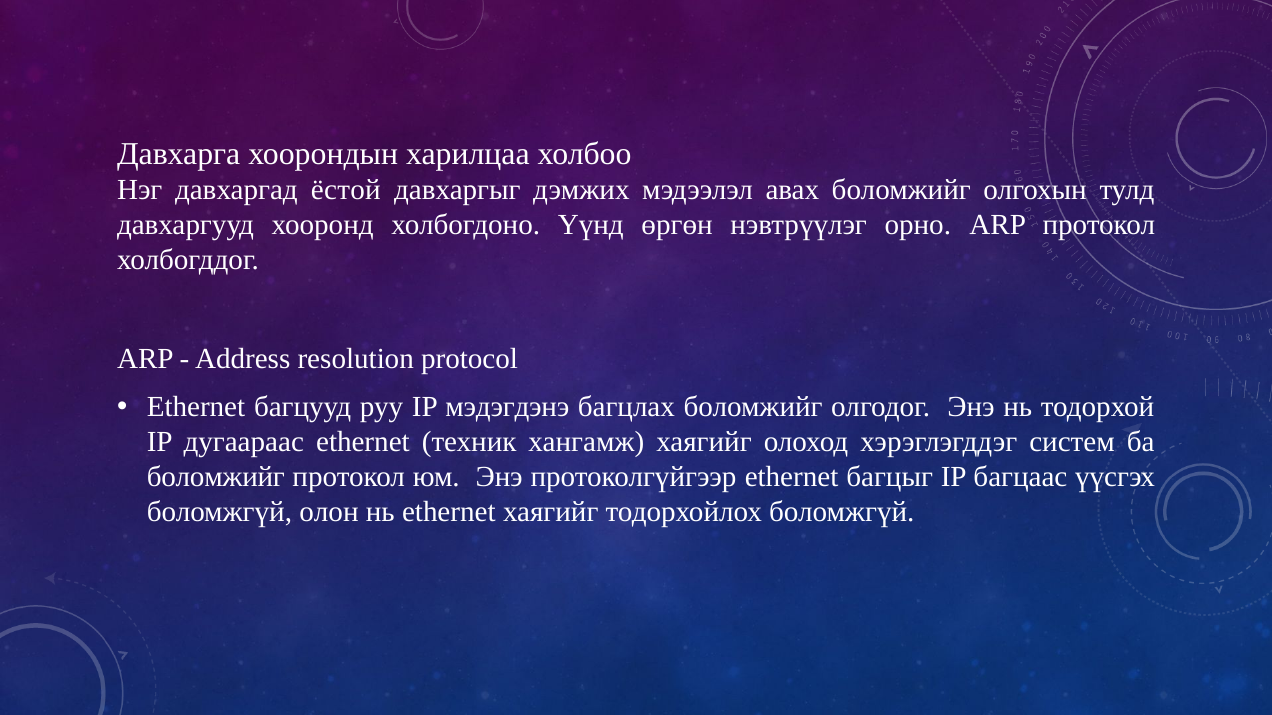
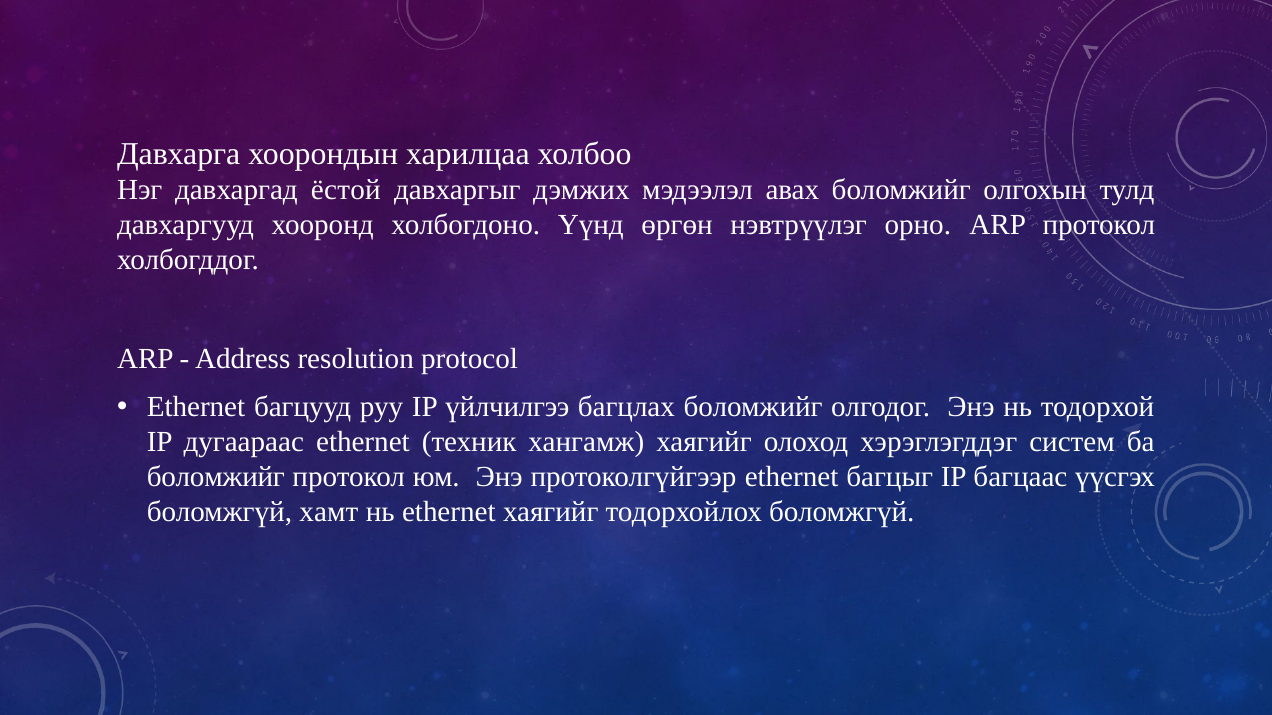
мэдэгдэнэ: мэдэгдэнэ -> үйлчилгээ
олон: олон -> хамт
